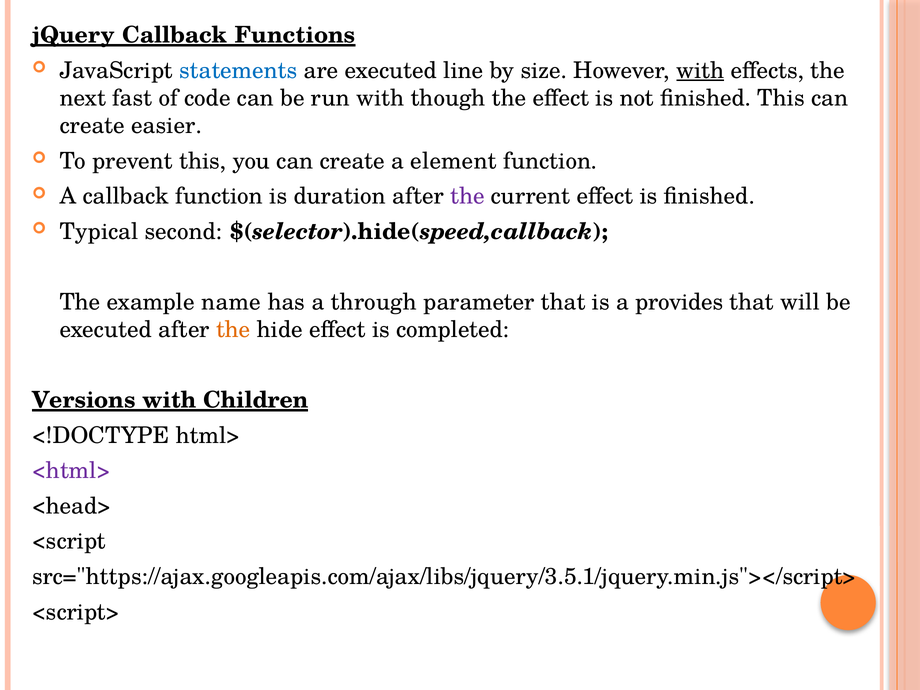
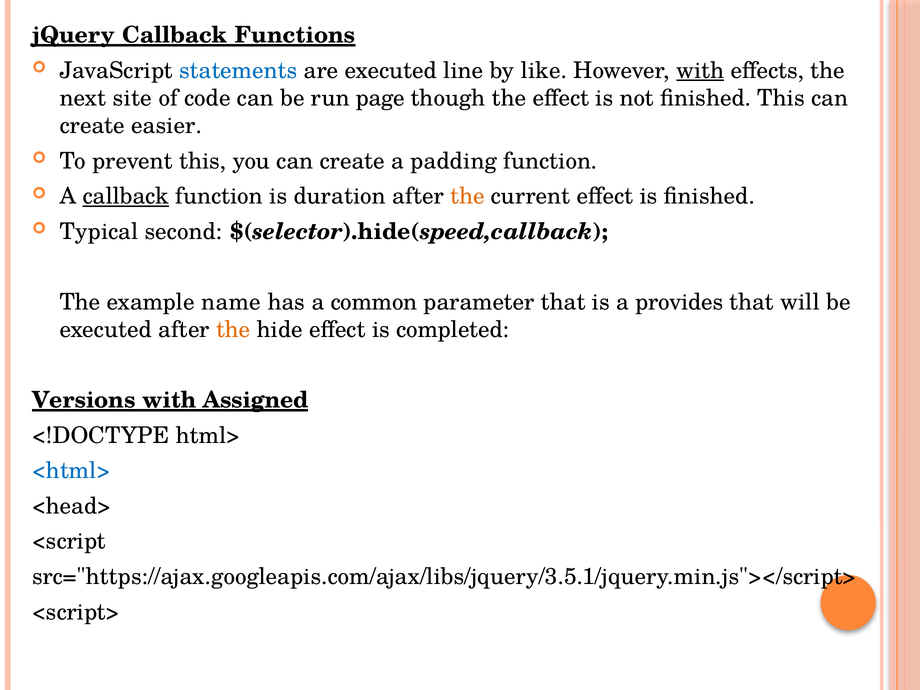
size: size -> like
fast: fast -> site
run with: with -> page
element: element -> padding
callback at (126, 196) underline: none -> present
the at (467, 196) colour: purple -> orange
through: through -> common
Children: Children -> Assigned
<html> colour: purple -> blue
